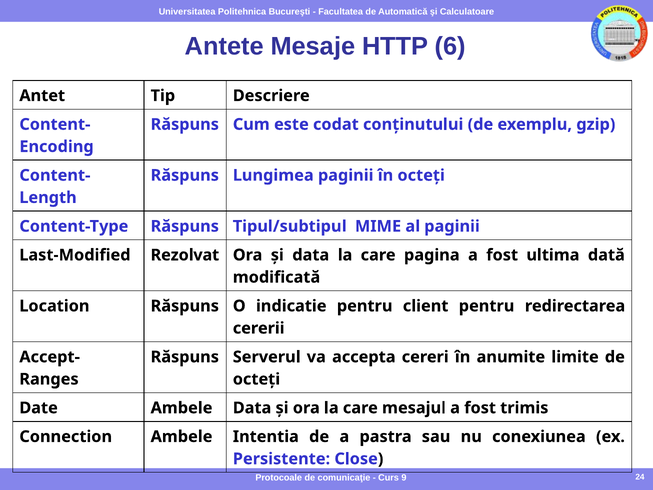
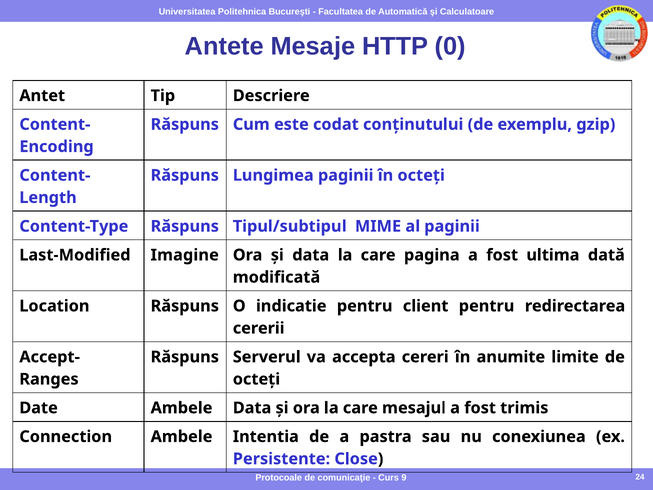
6: 6 -> 0
Rezolvat: Rezolvat -> Imagine
